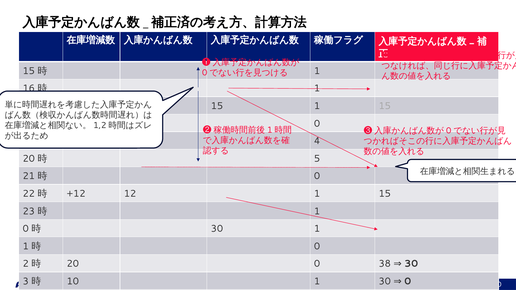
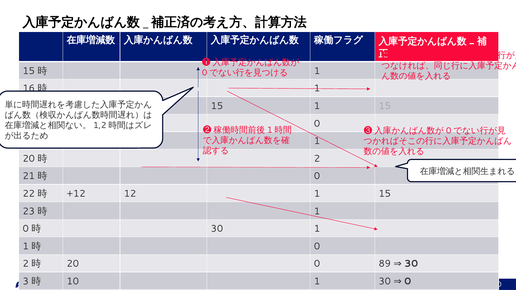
4 at (317, 141): 4 -> 1
5 at (317, 159): 5 -> 2
38: 38 -> 89
